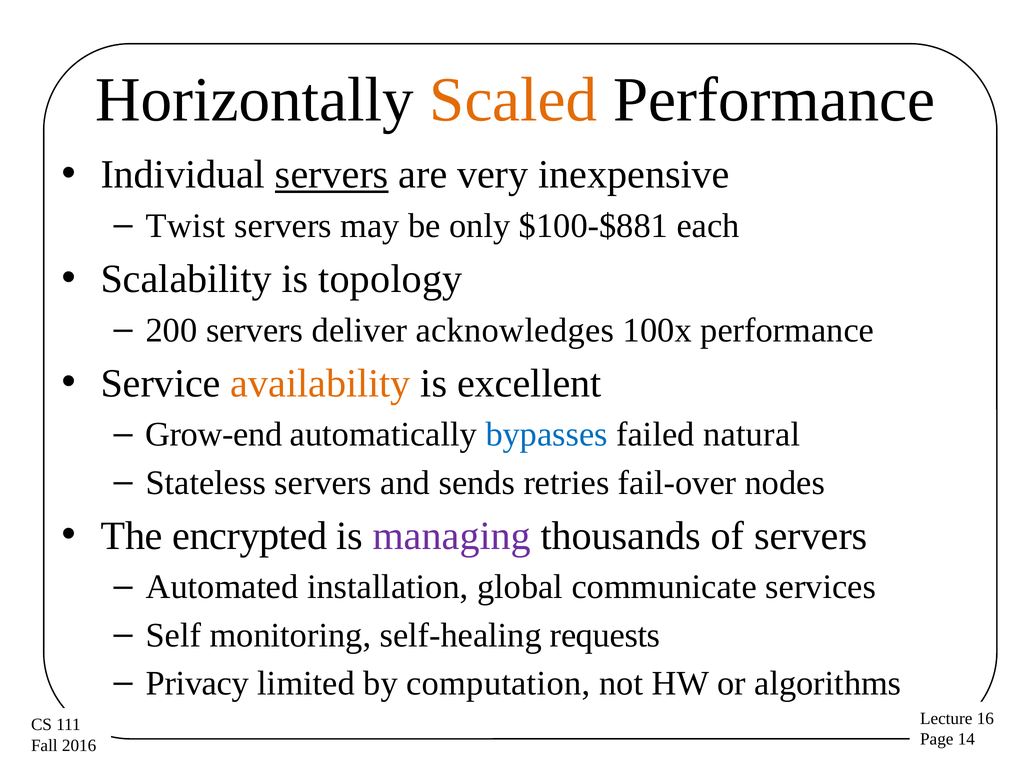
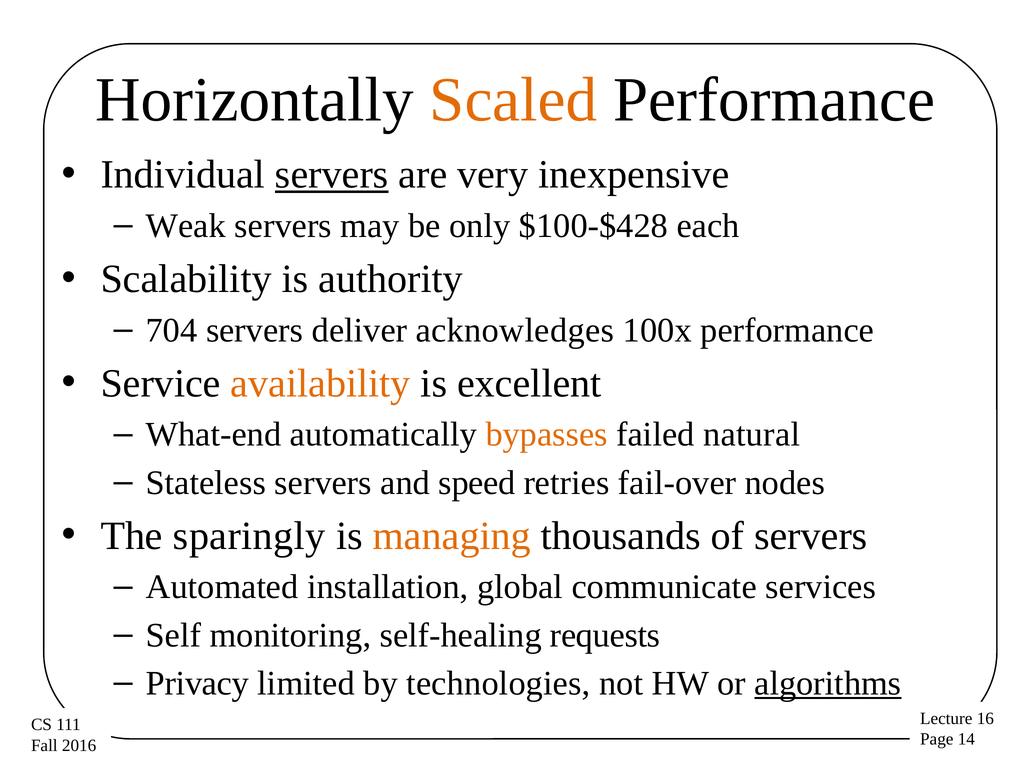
Twist: Twist -> Weak
$100-$881: $100-$881 -> $100-$428
topology: topology -> authority
200: 200 -> 704
Grow-end: Grow-end -> What-end
bypasses colour: blue -> orange
sends: sends -> speed
encrypted: encrypted -> sparingly
managing colour: purple -> orange
computation: computation -> technologies
algorithms underline: none -> present
